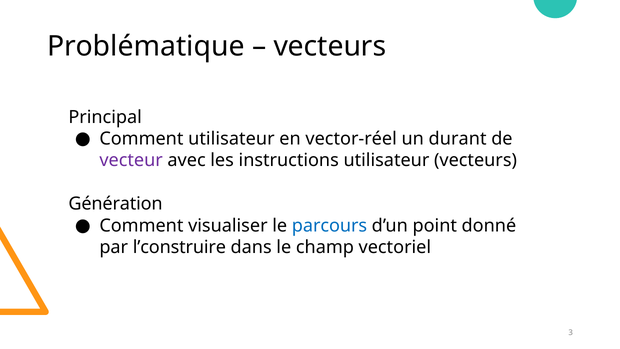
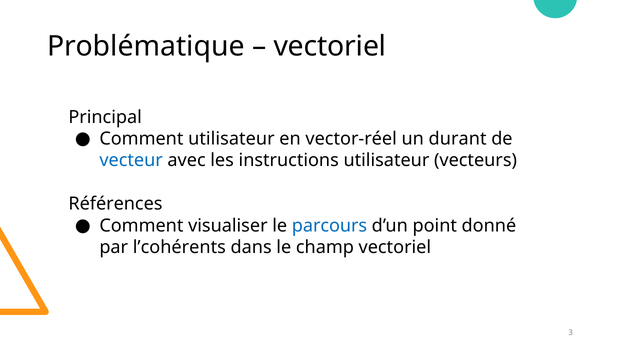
vecteurs at (330, 46): vecteurs -> vectoriel
vecteur colour: purple -> blue
Génération: Génération -> Références
l’construire: l’construire -> l’cohérents
